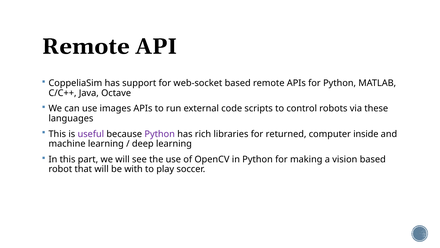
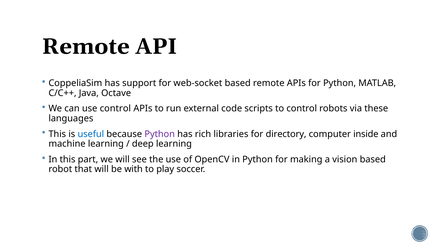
use images: images -> control
useful colour: purple -> blue
returned: returned -> directory
